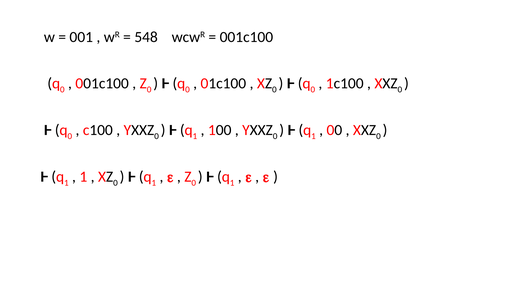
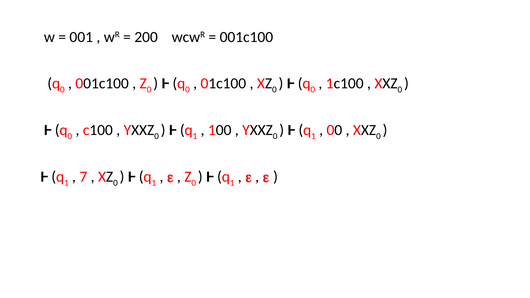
548: 548 -> 200
1 at (83, 177): 1 -> 7
